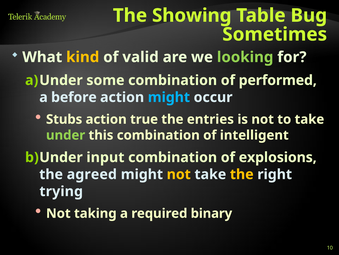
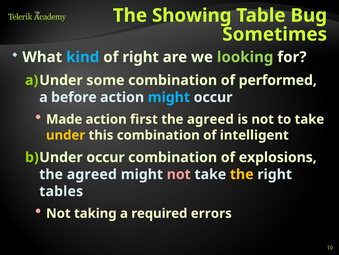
kind colour: yellow -> light blue
of valid: valid -> right
Stubs: Stubs -> Made
true: true -> first
entries at (210, 119): entries -> agreed
under colour: light green -> yellow
input at (105, 157): input -> occur
not at (179, 174) colour: yellow -> pink
trying: trying -> tables
binary: binary -> errors
